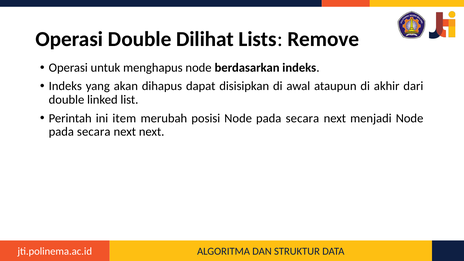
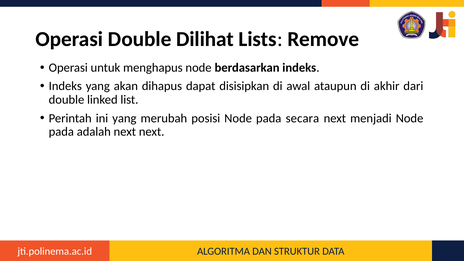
ini item: item -> yang
secara at (94, 132): secara -> adalah
